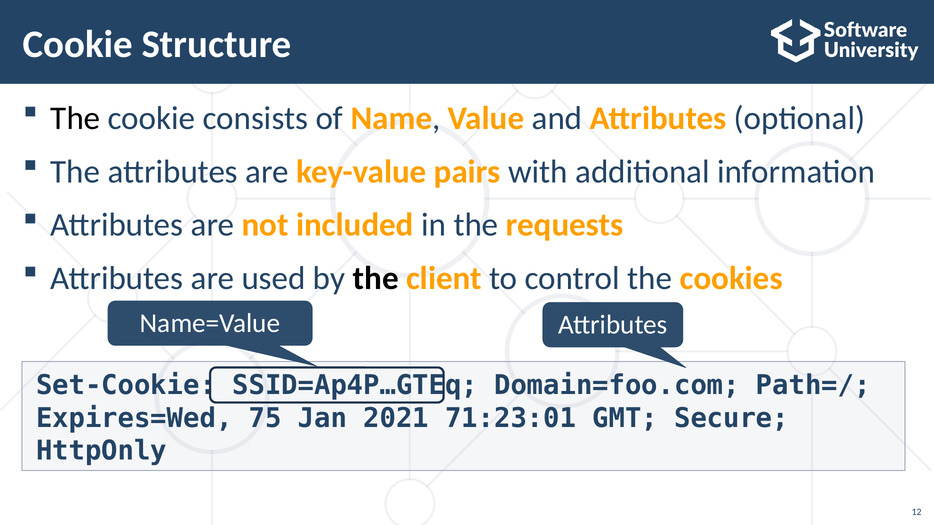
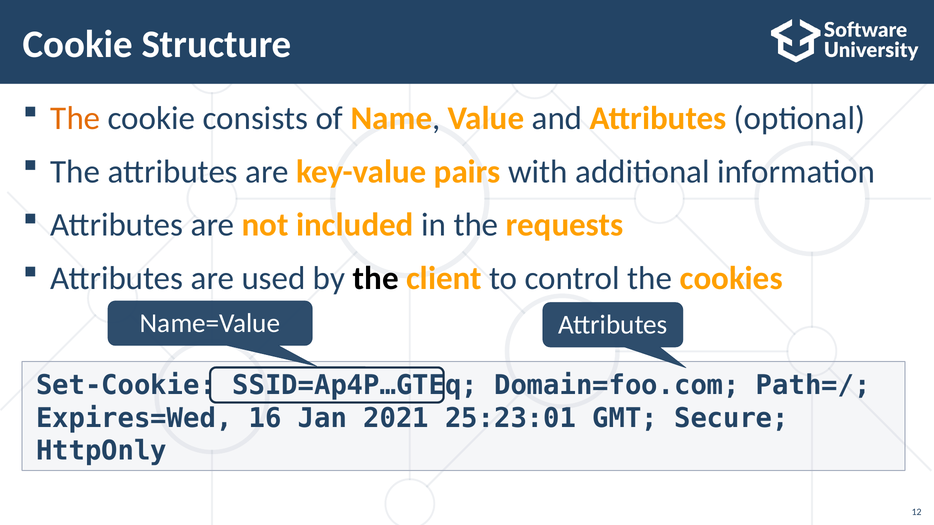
The at (75, 119) colour: black -> orange
75: 75 -> 16
71:23:01: 71:23:01 -> 25:23:01
